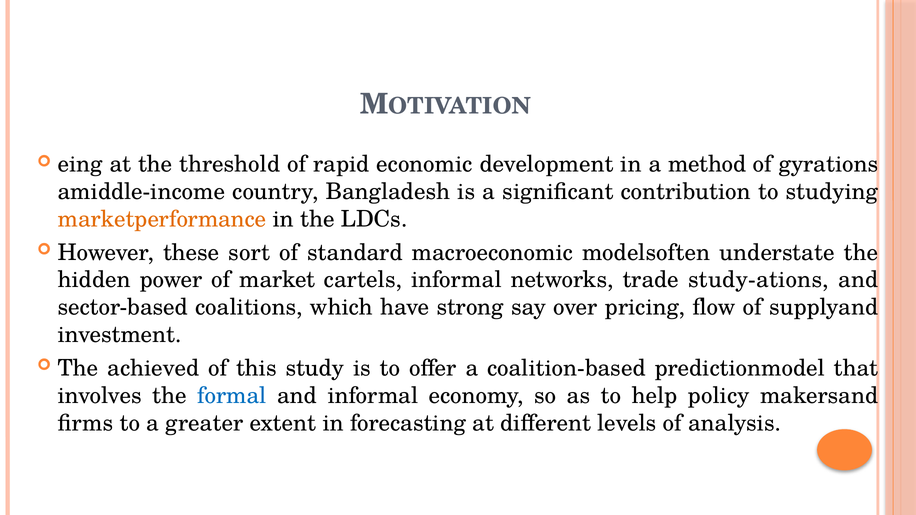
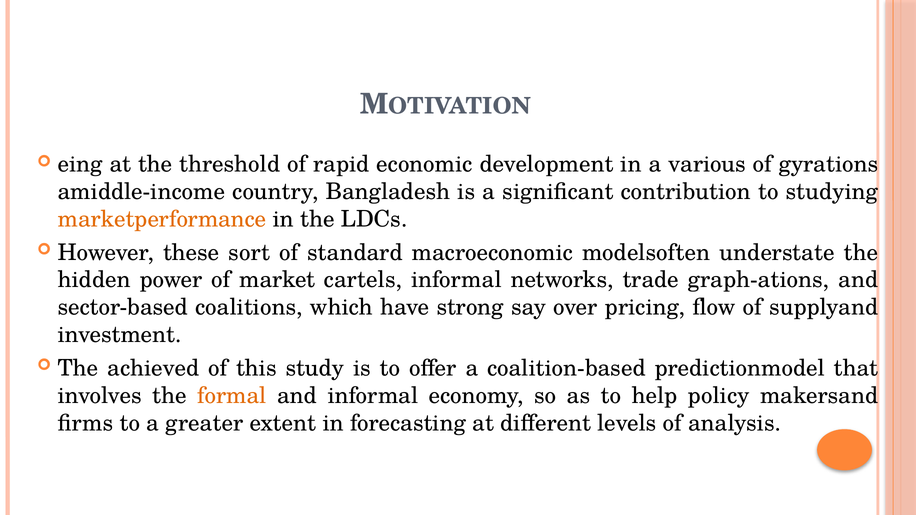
method: method -> various
study-ations: study-ations -> graph-ations
formal colour: blue -> orange
